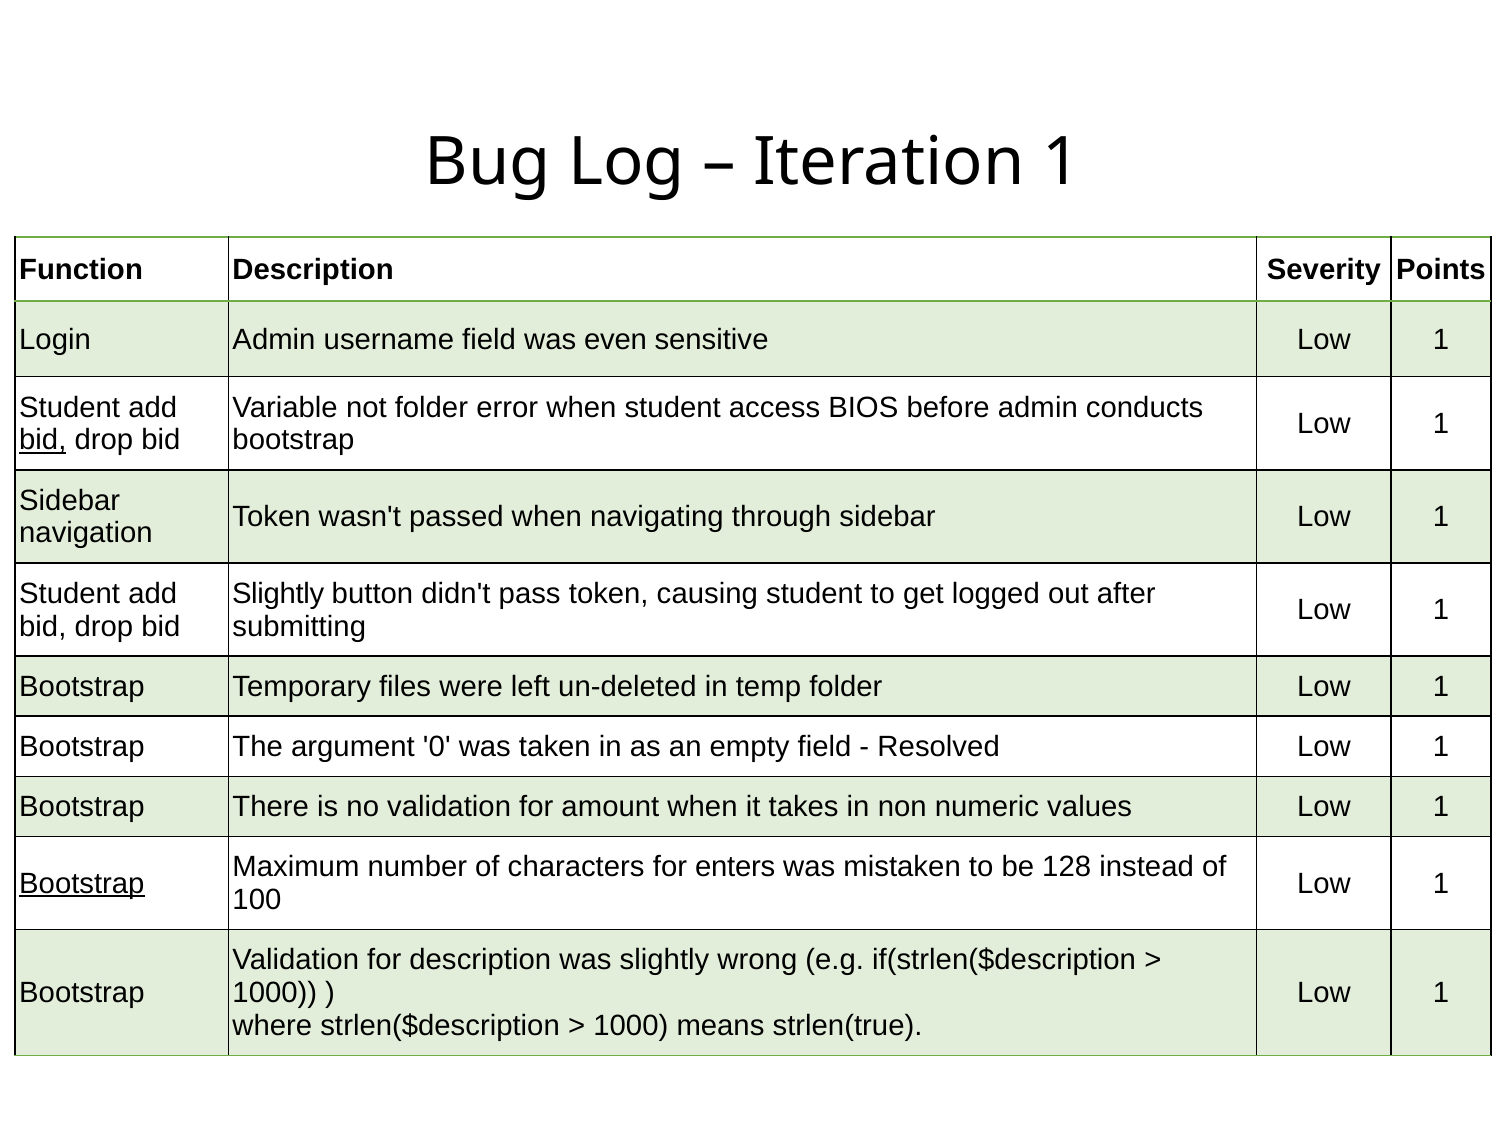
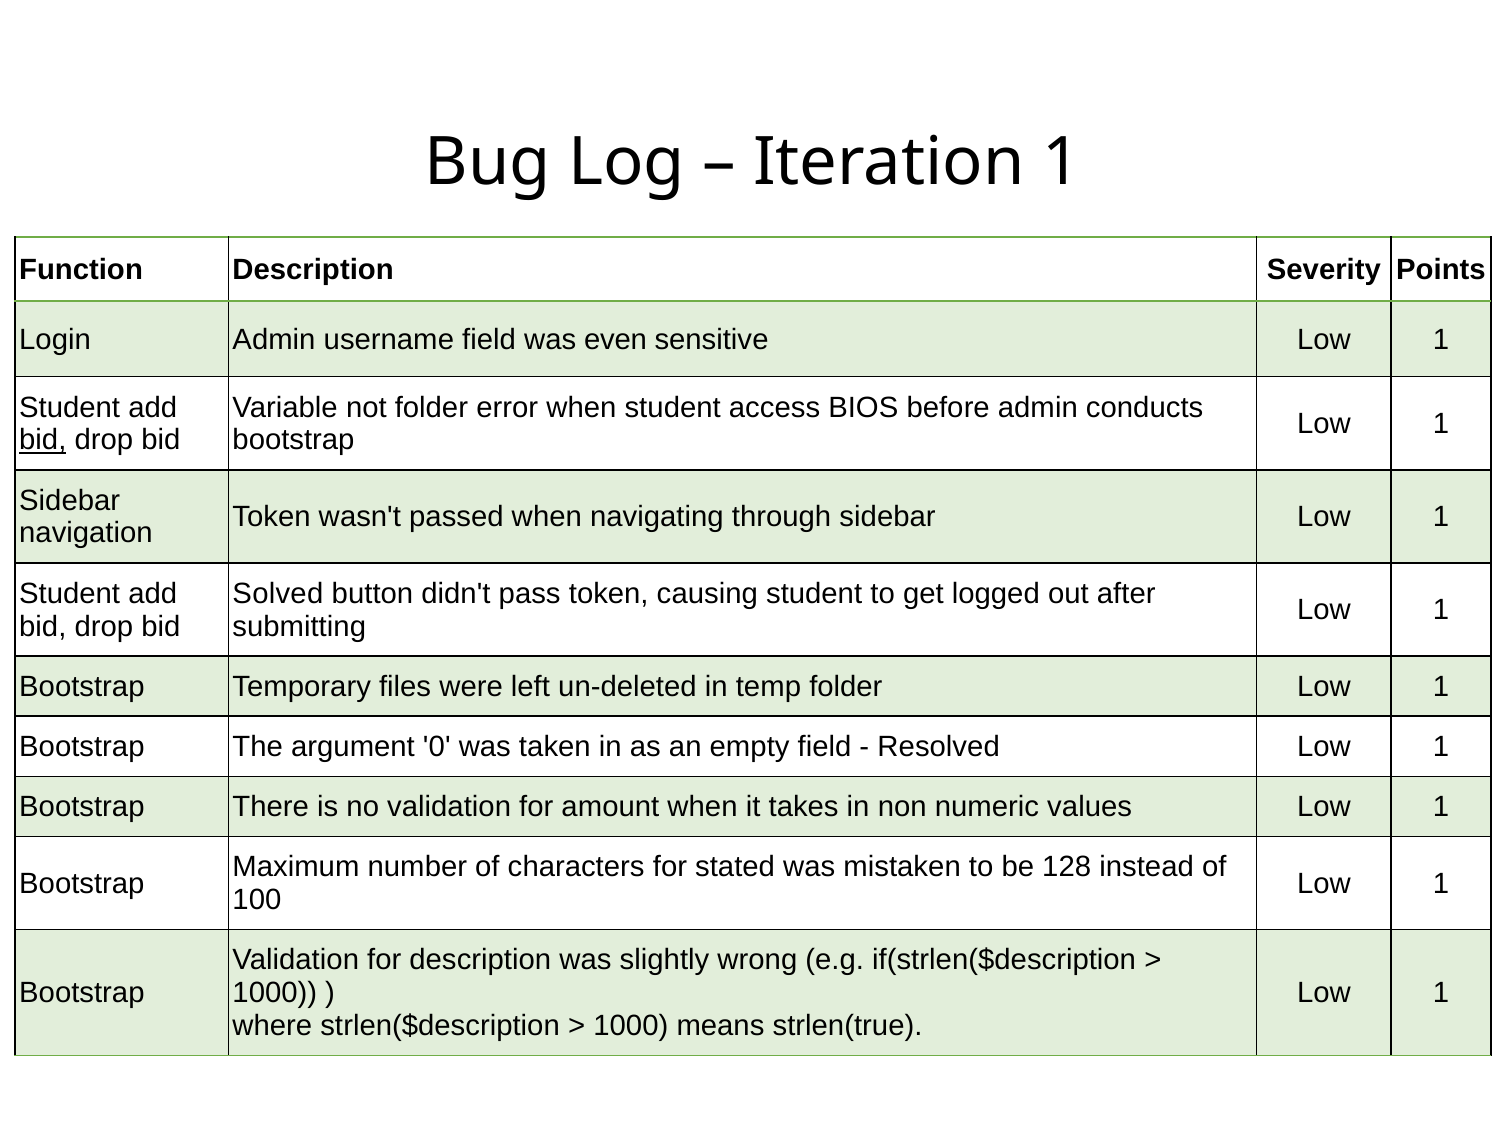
Slightly at (278, 593): Slightly -> Solved
enters: enters -> stated
Bootstrap at (82, 883) underline: present -> none
